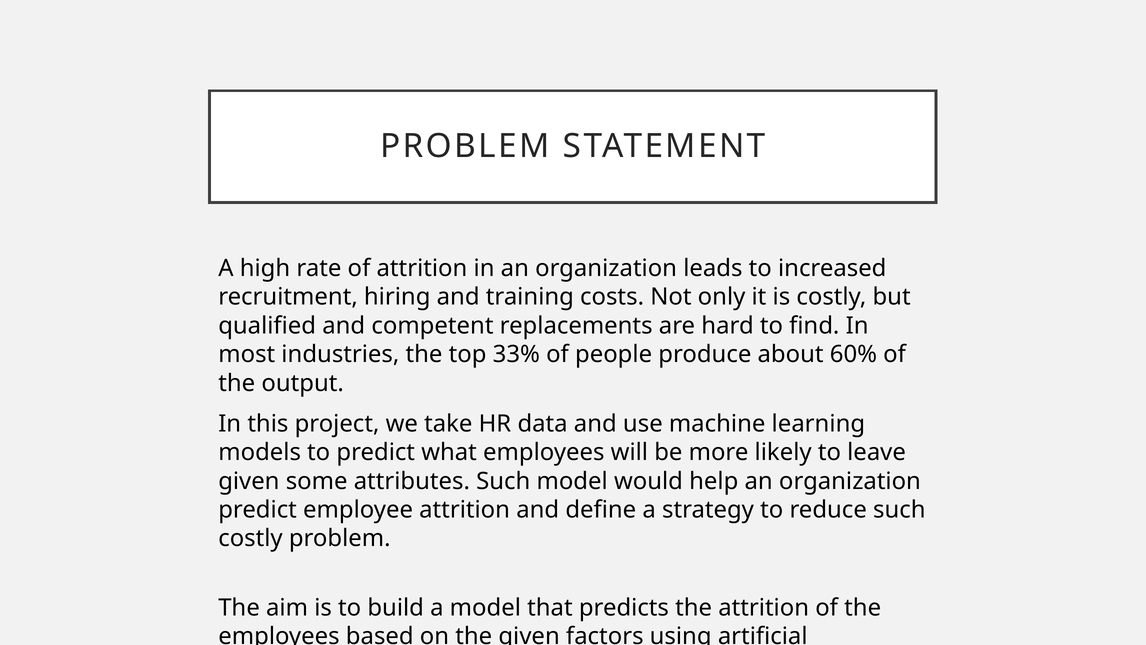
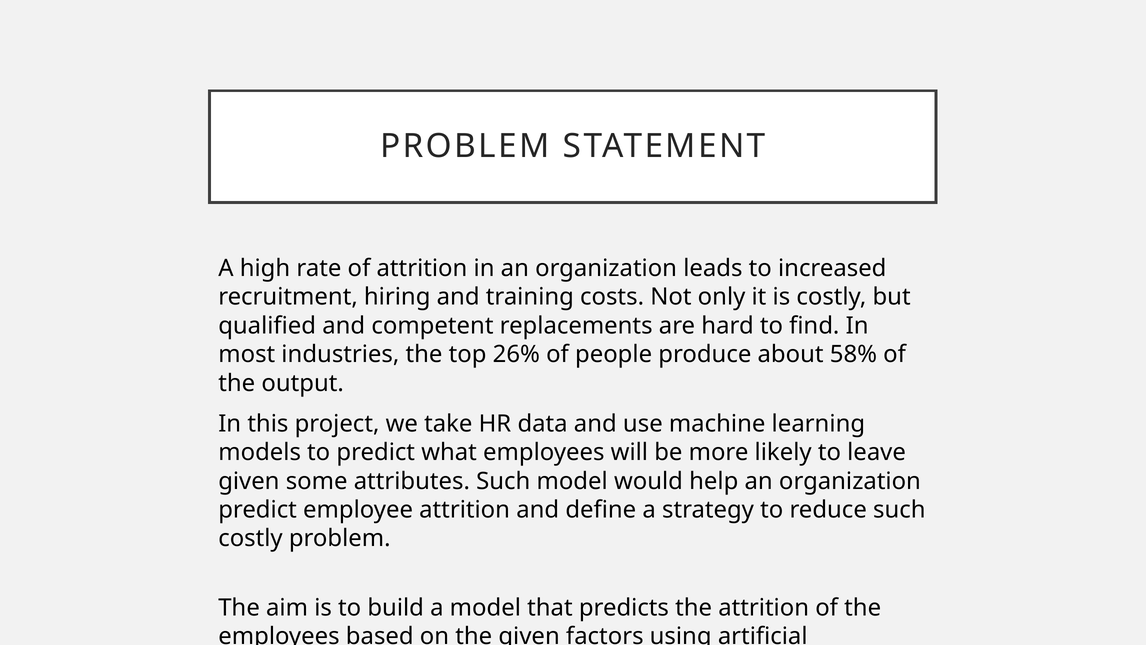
33%: 33% -> 26%
60%: 60% -> 58%
